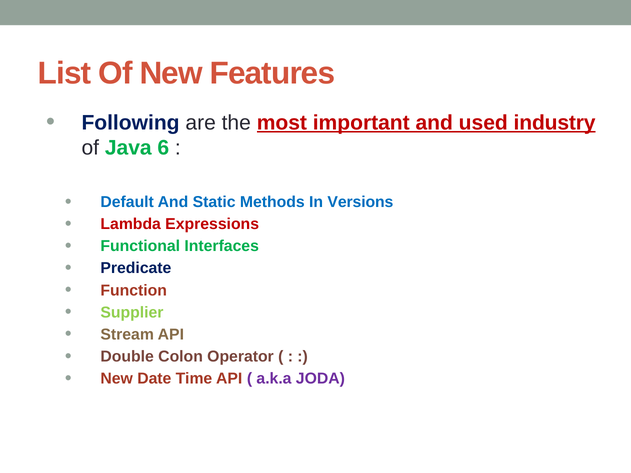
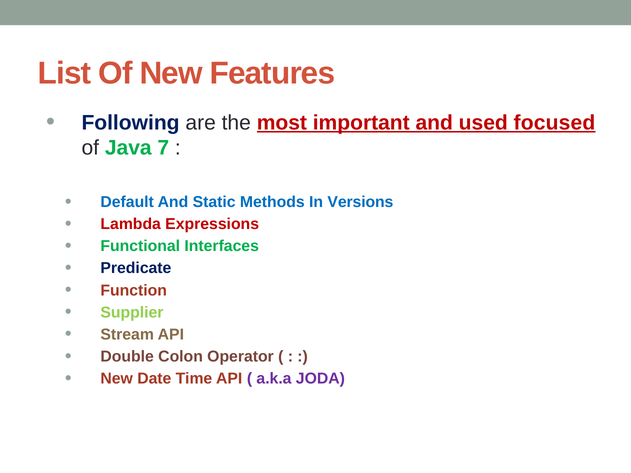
industry: industry -> focused
6: 6 -> 7
